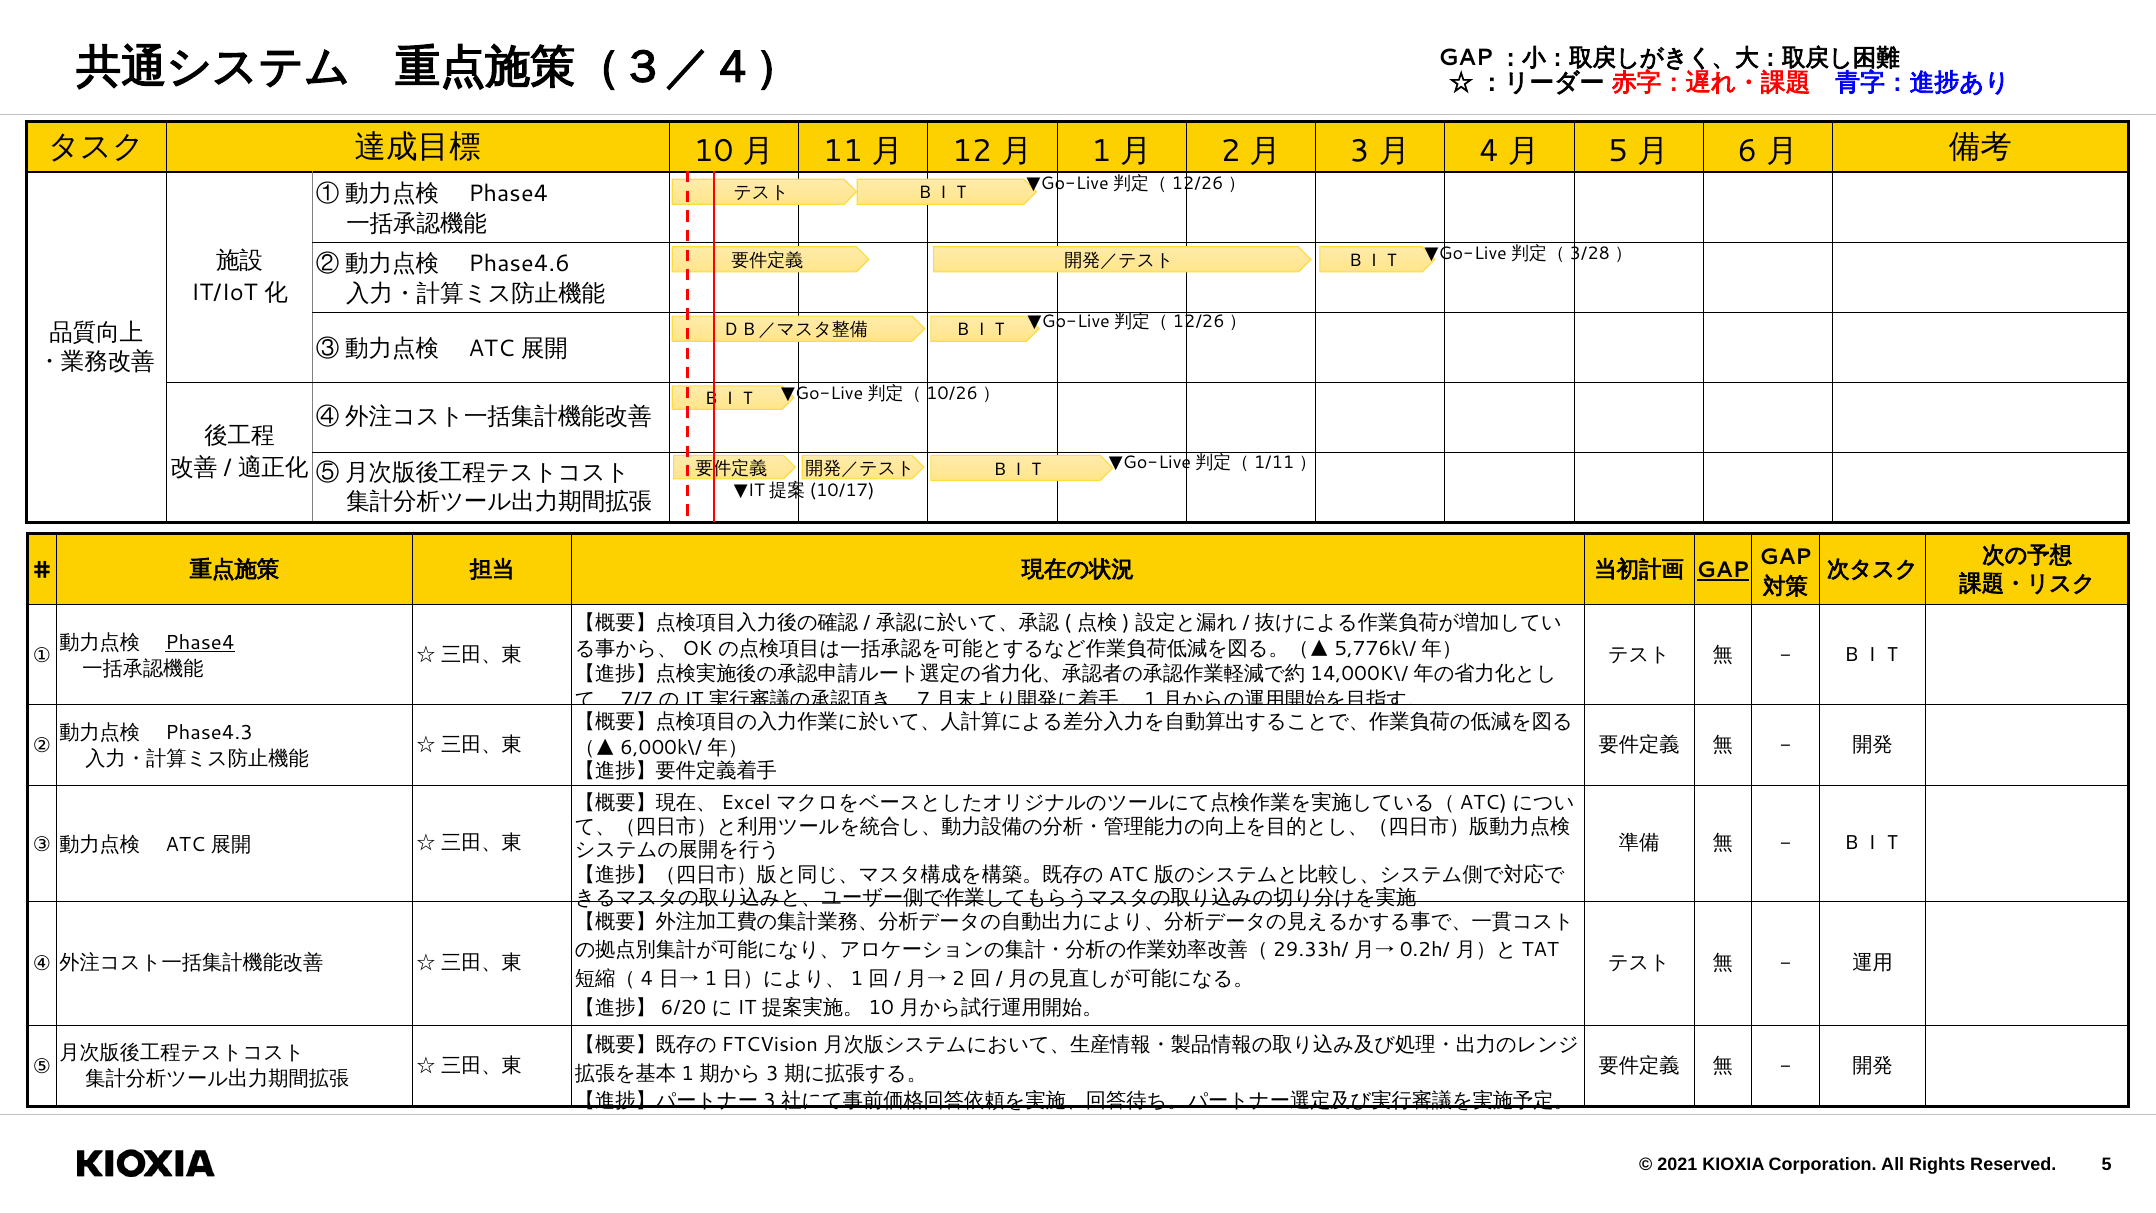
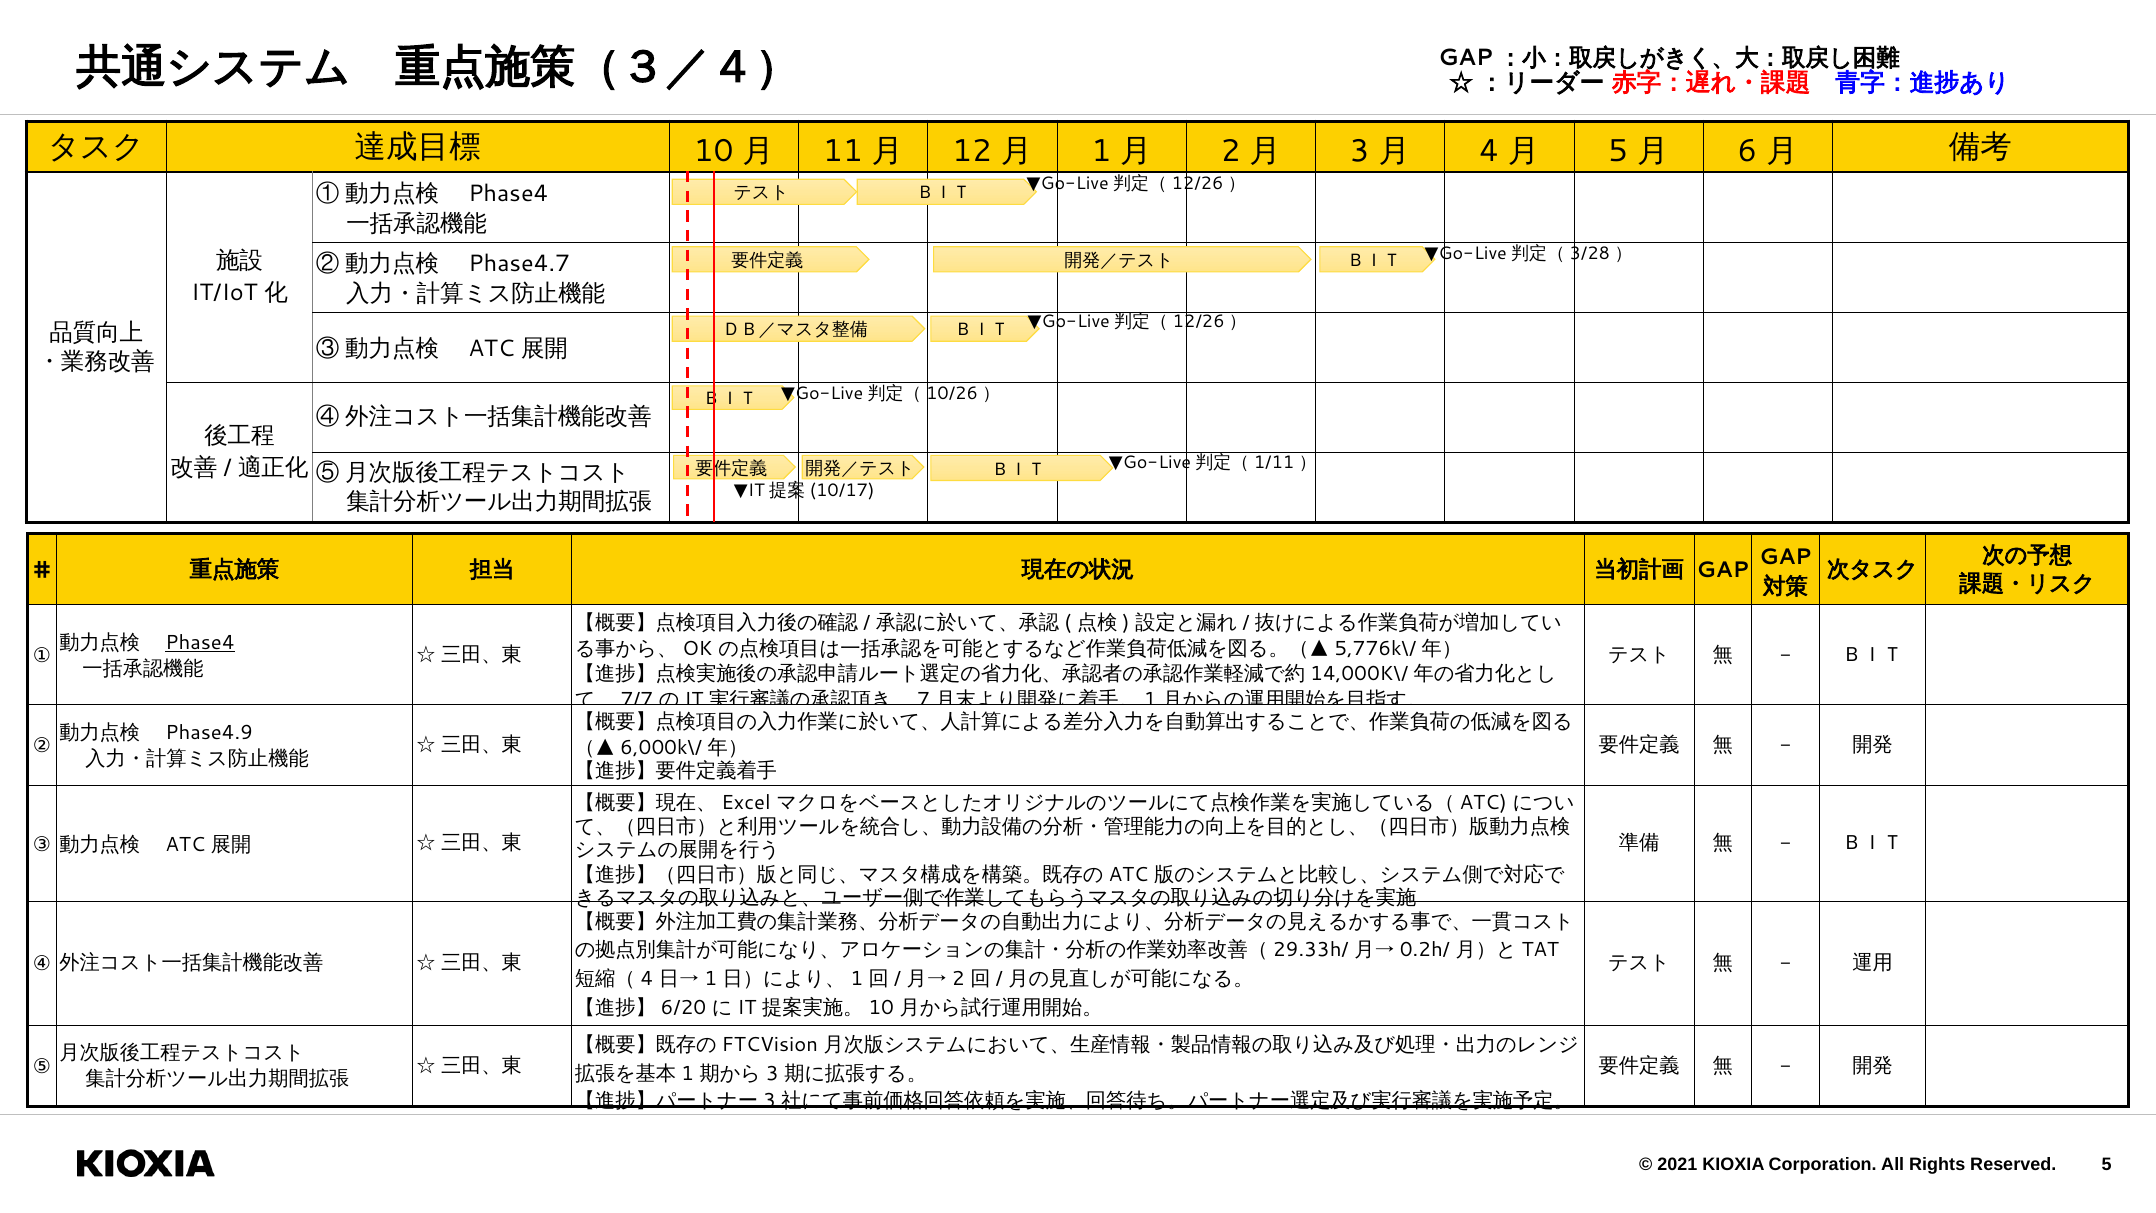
Phase4.6: Phase4.6 -> Phase4.7
GAP at (1723, 570) underline: present -> none
Phase4.3: Phase4.3 -> Phase4.9
